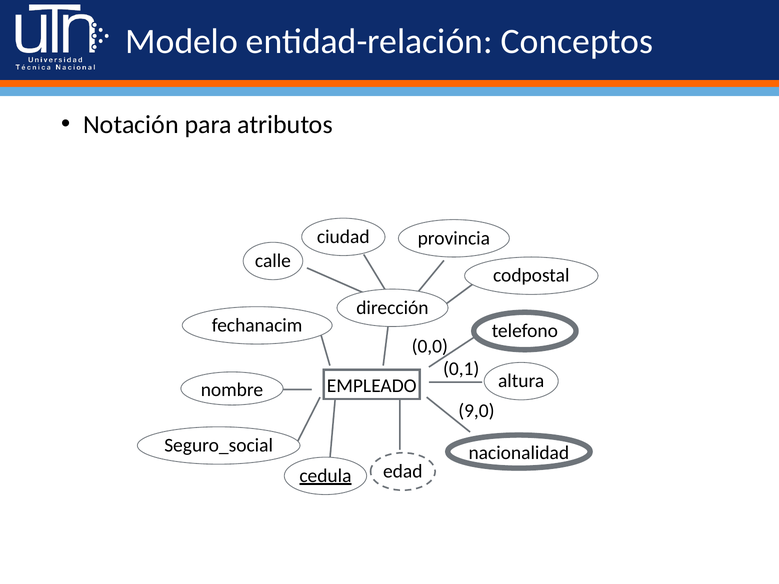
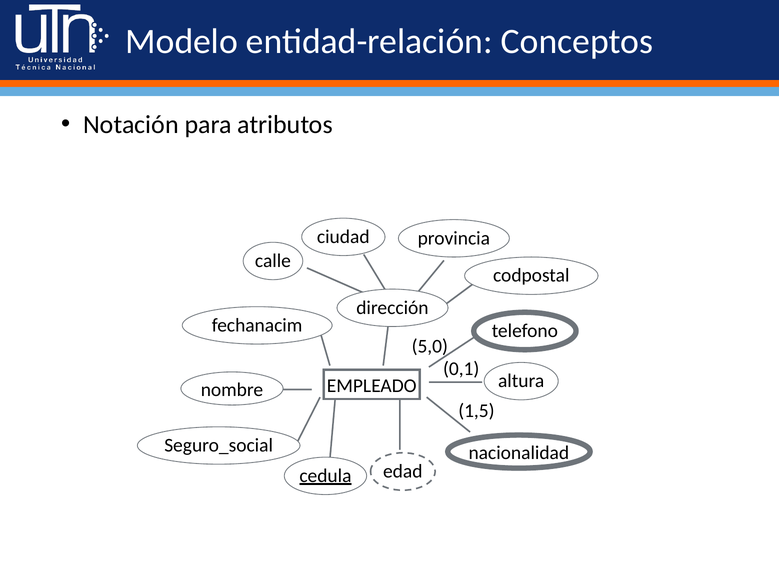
0,0: 0,0 -> 5,0
9,0: 9,0 -> 1,5
